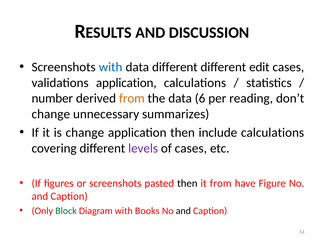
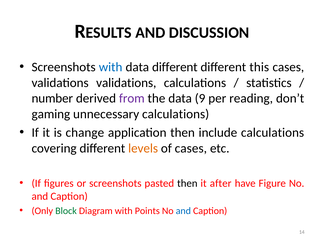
edit: edit -> this
validations application: application -> validations
from at (132, 98) colour: orange -> purple
6: 6 -> 9
change at (51, 114): change -> gaming
unnecessary summarizes: summarizes -> calculations
levels colour: purple -> orange
it from: from -> after
Books: Books -> Points
and at (183, 211) colour: black -> blue
